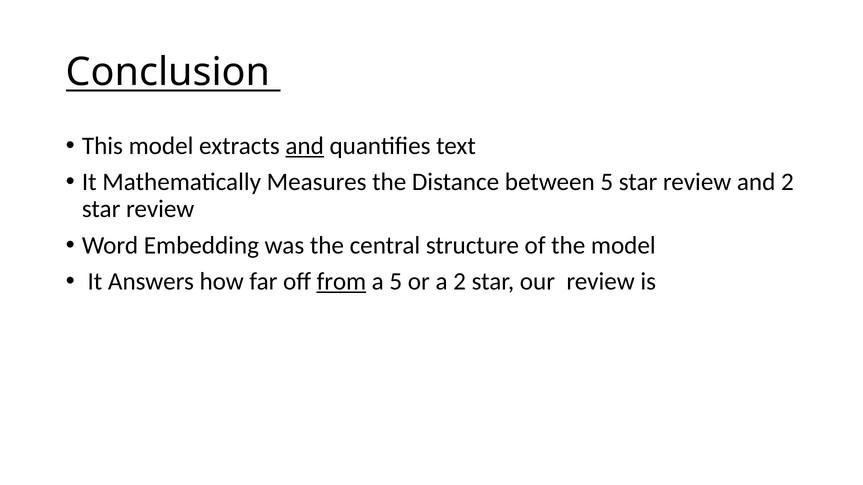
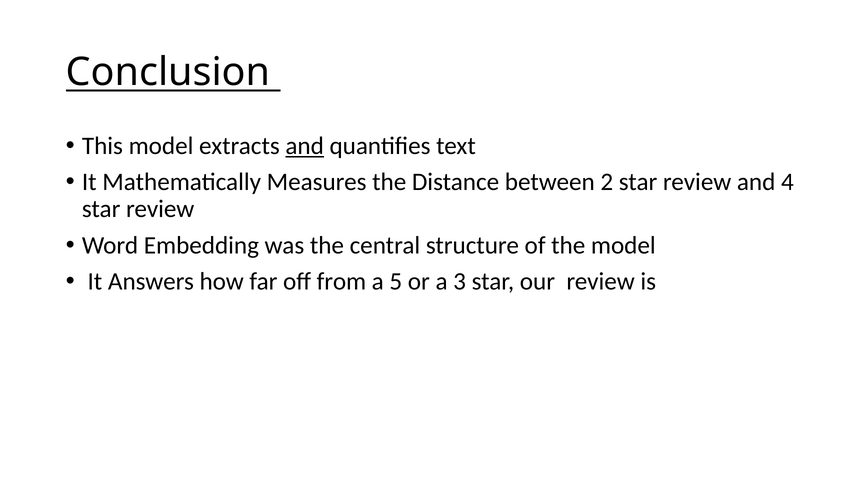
between 5: 5 -> 2
and 2: 2 -> 4
from underline: present -> none
a 2: 2 -> 3
